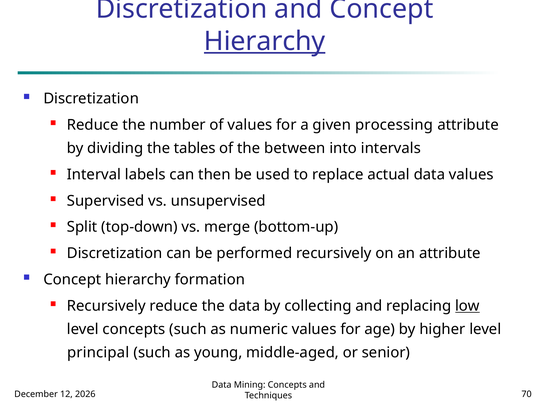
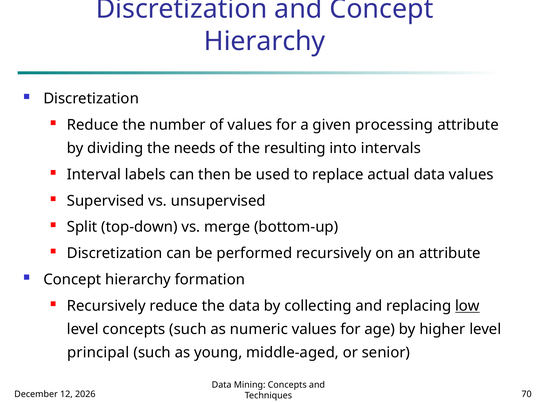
Hierarchy at (265, 41) underline: present -> none
tables: tables -> needs
between: between -> resulting
